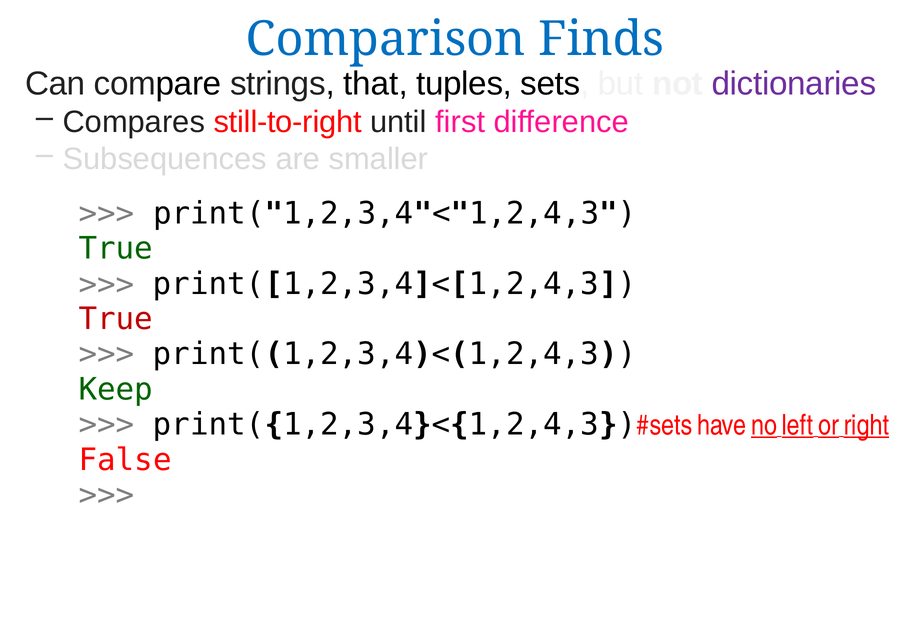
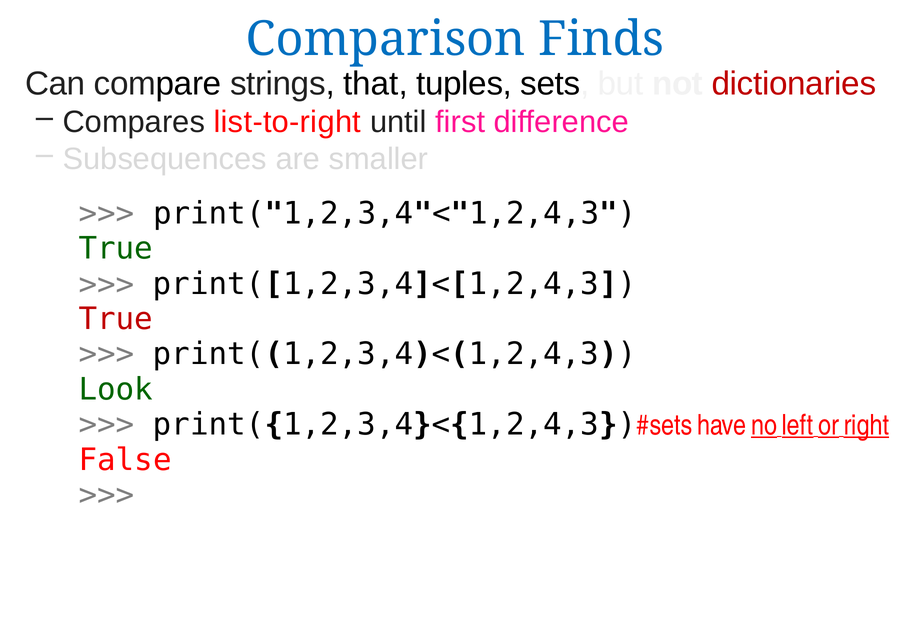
dictionaries colour: purple -> red
still-to-right: still-to-right -> list-to-right
Keep: Keep -> Look
